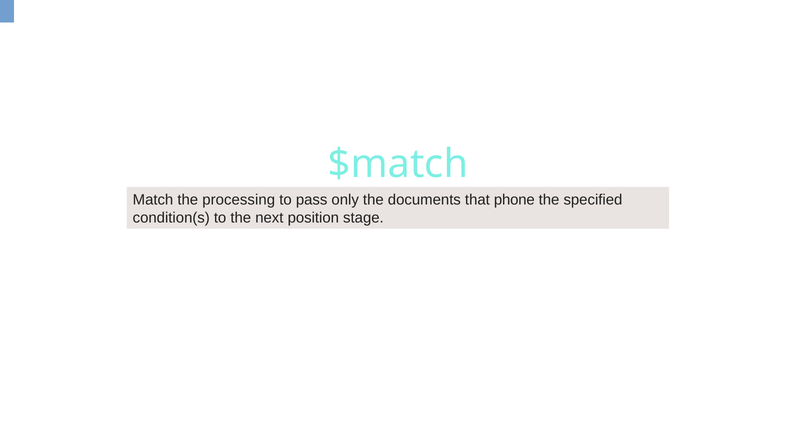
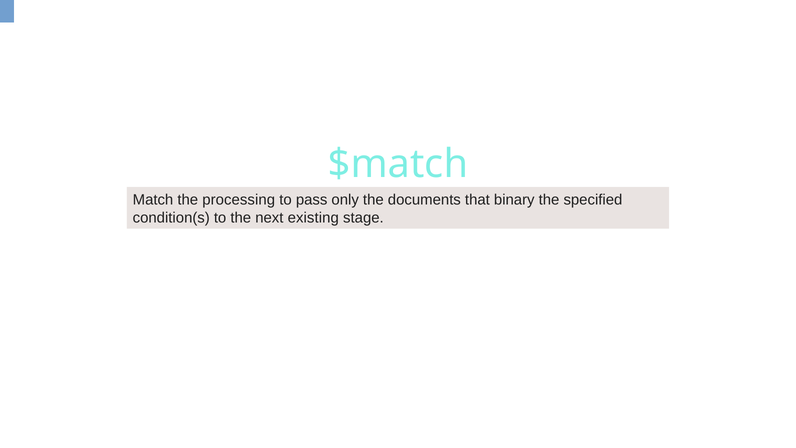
phone: phone -> binary
position: position -> existing
